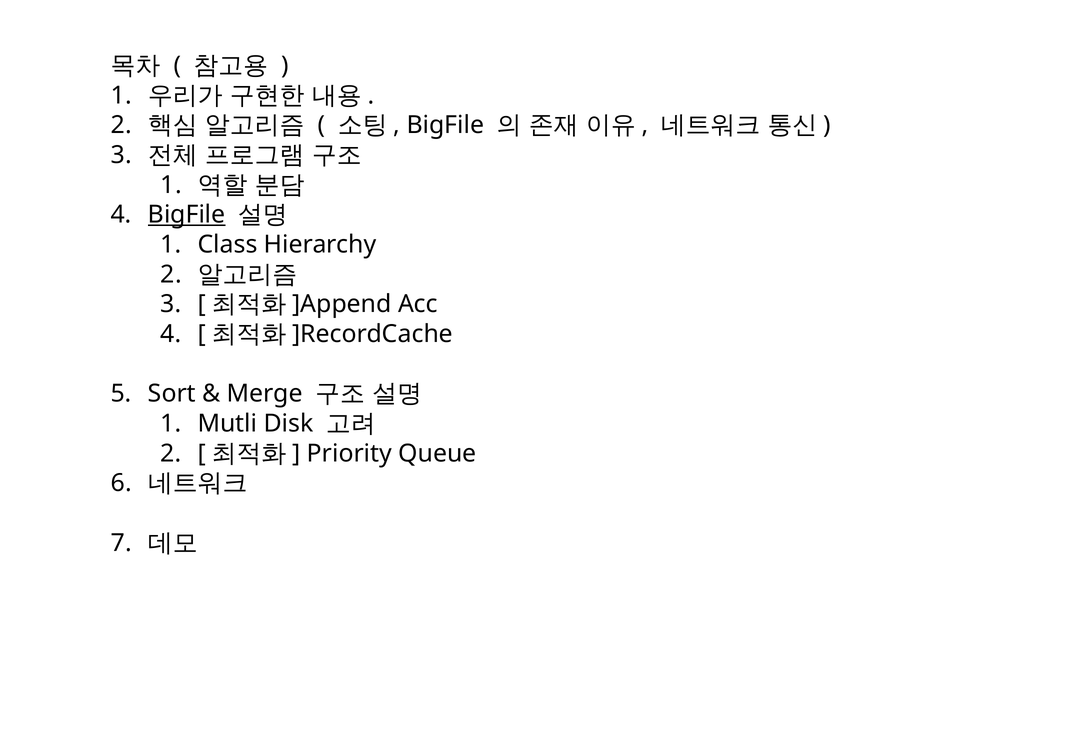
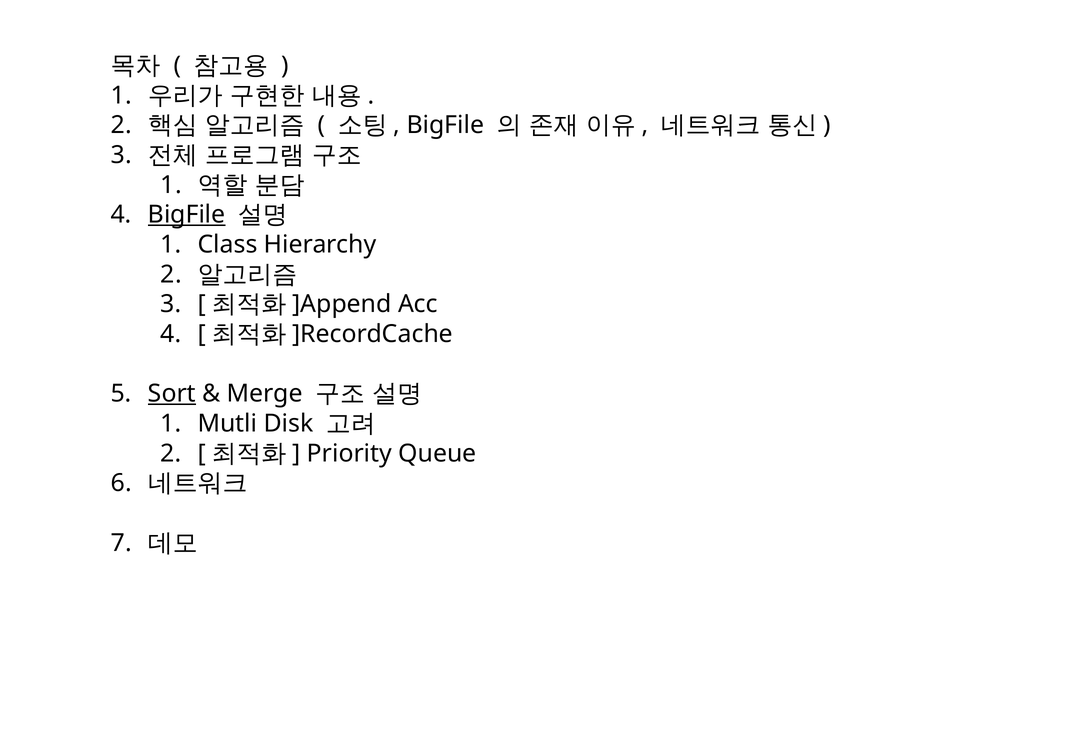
Sort underline: none -> present
